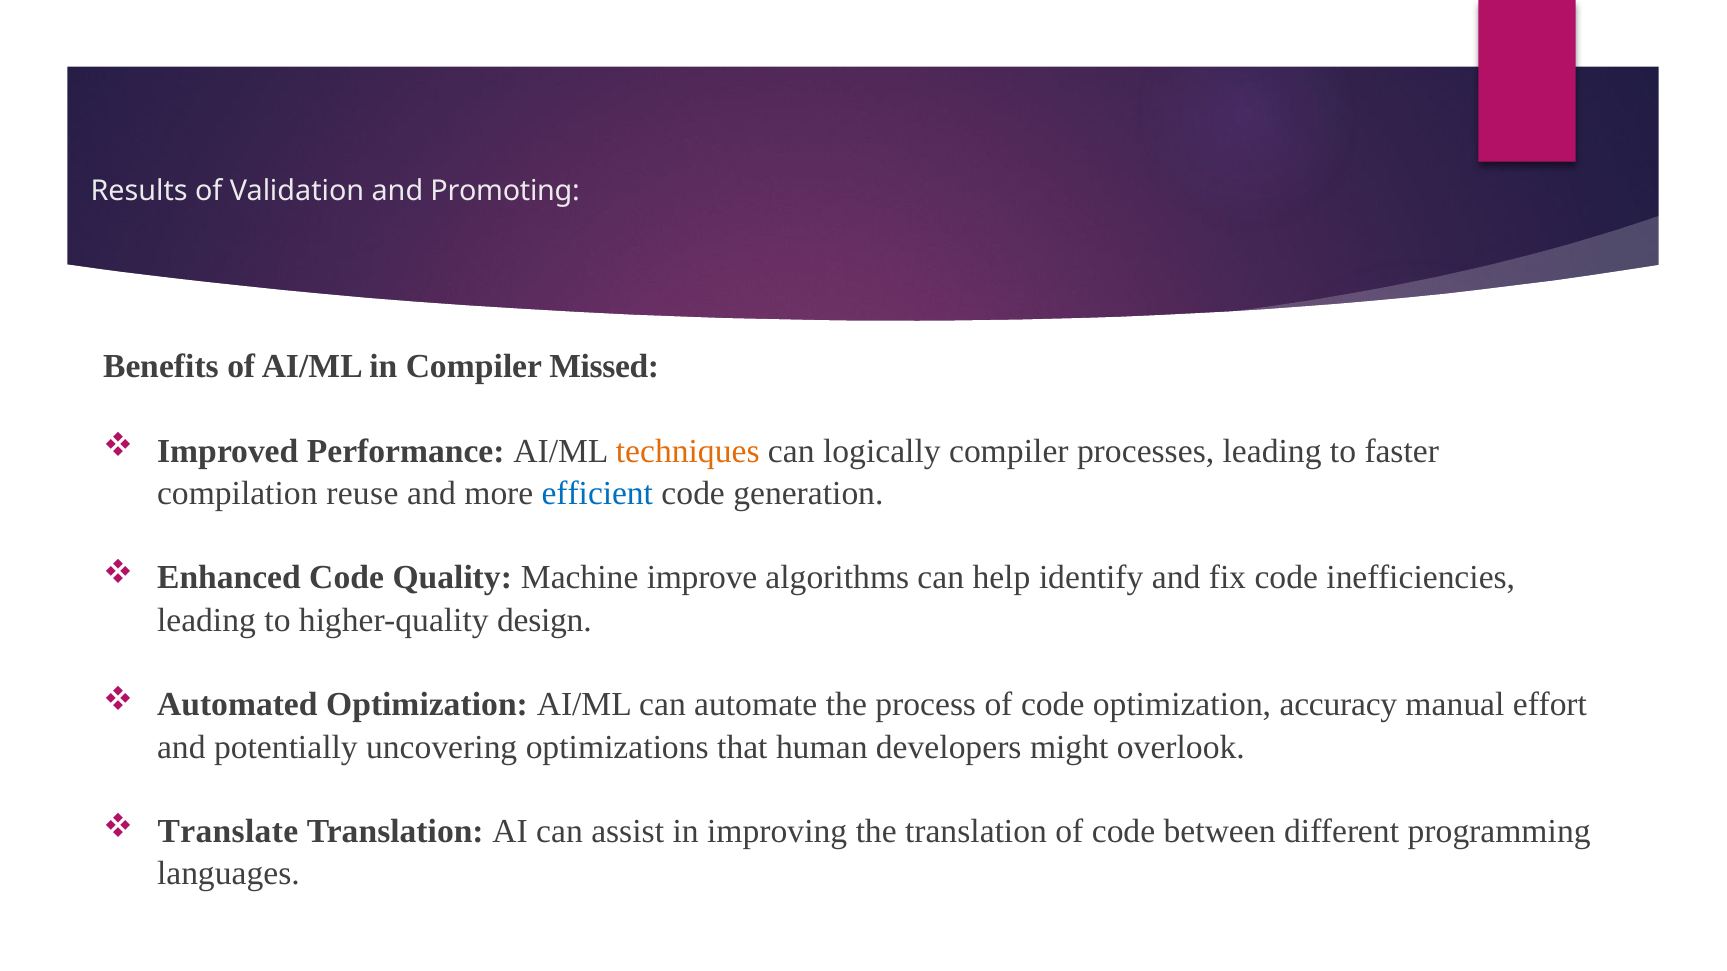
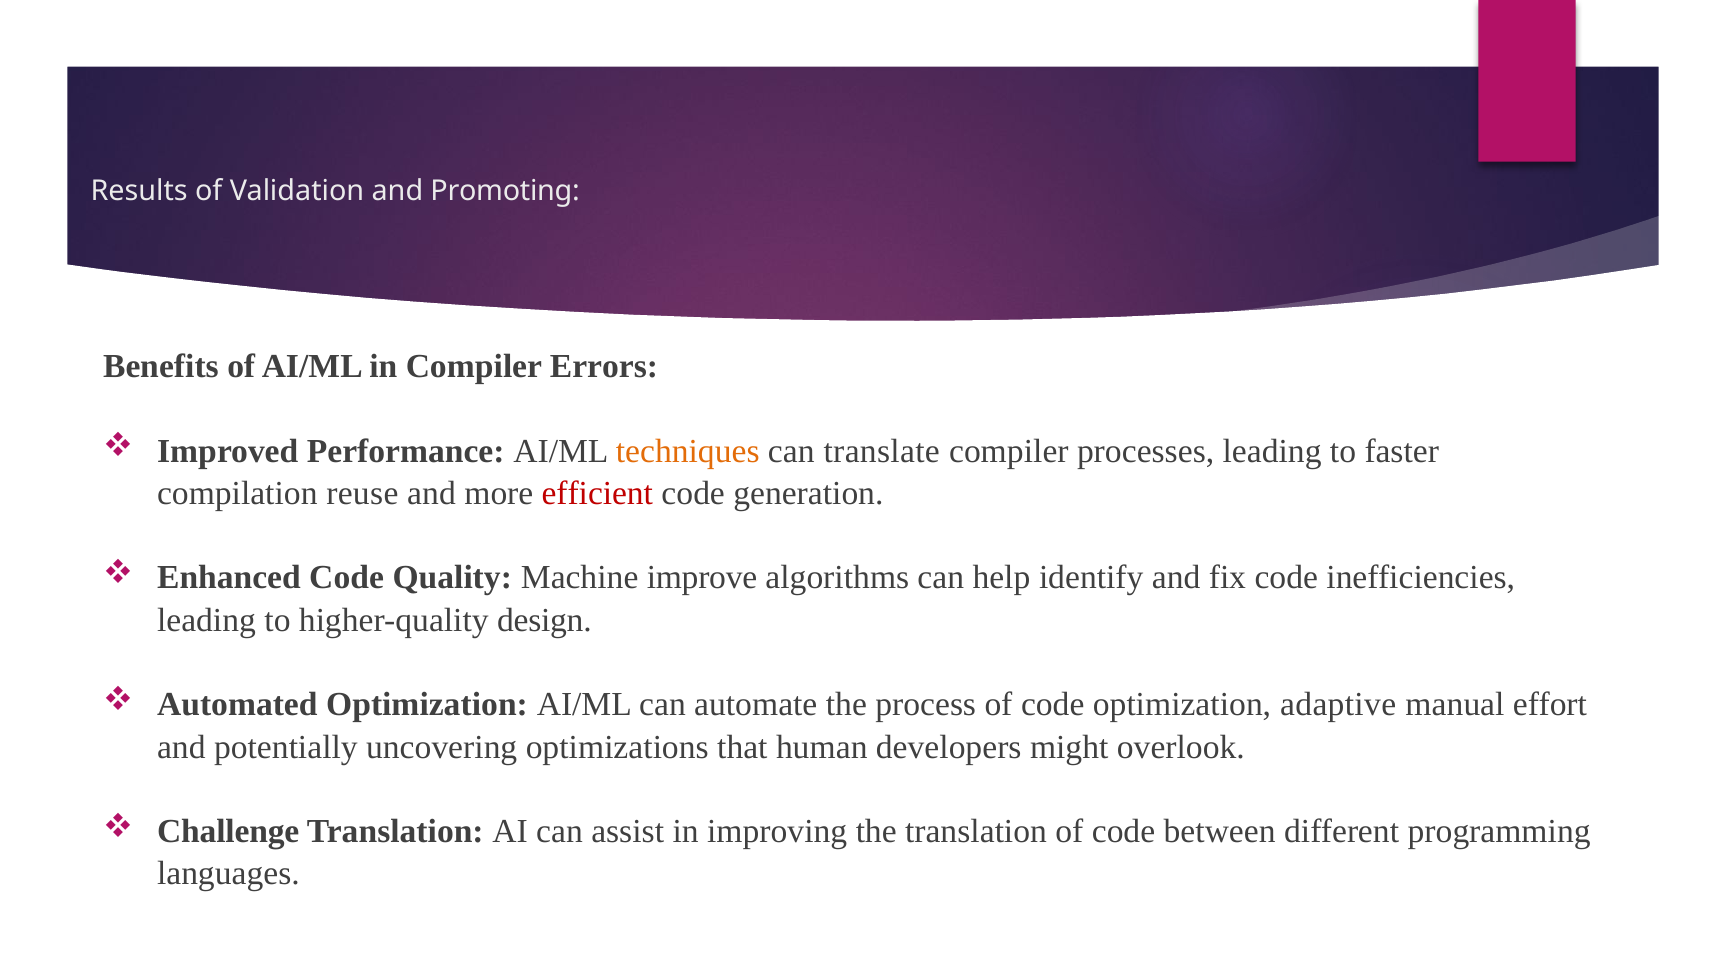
Missed: Missed -> Errors
logically: logically -> translate
efficient colour: blue -> red
accuracy: accuracy -> adaptive
Translate: Translate -> Challenge
